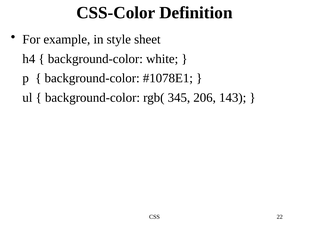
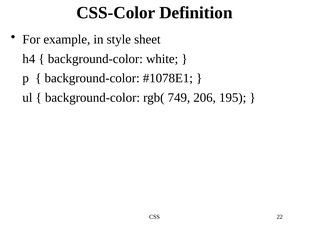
345: 345 -> 749
143: 143 -> 195
